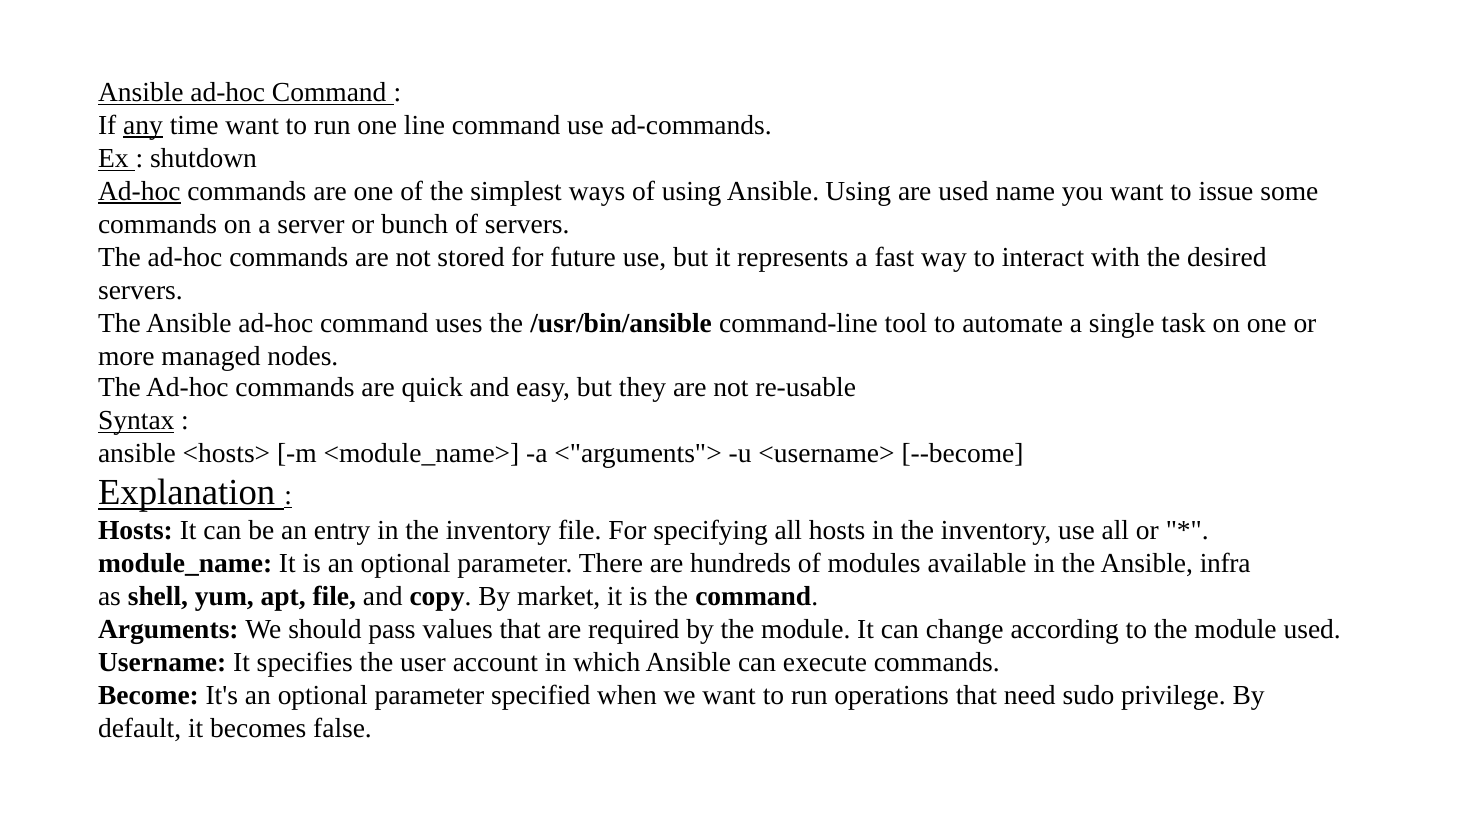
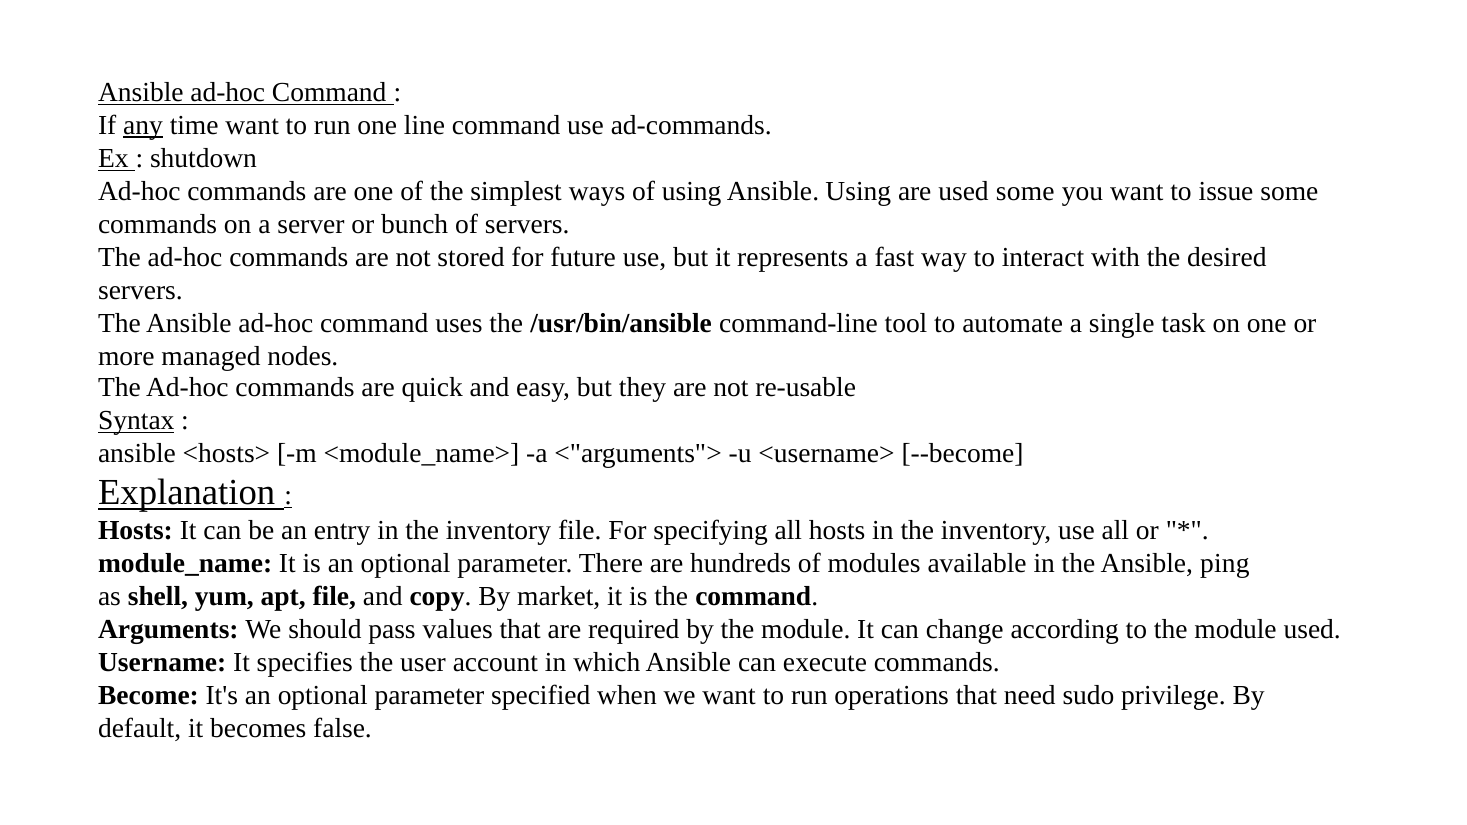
Ad-hoc at (139, 191) underline: present -> none
used name: name -> some
infra: infra -> ping
